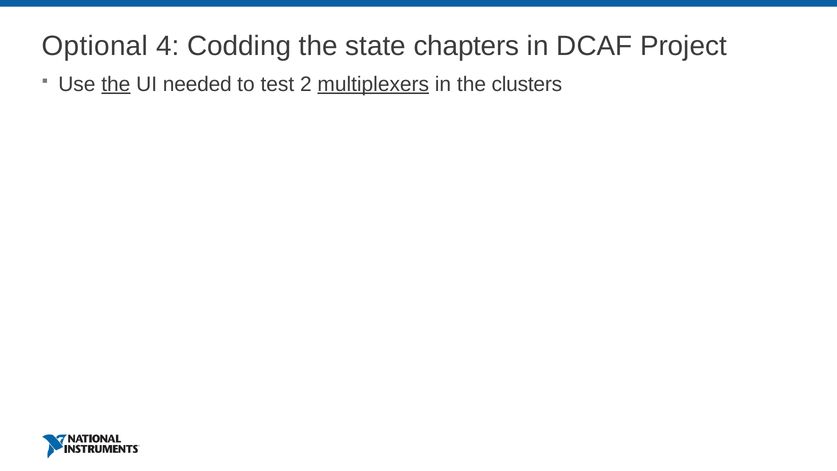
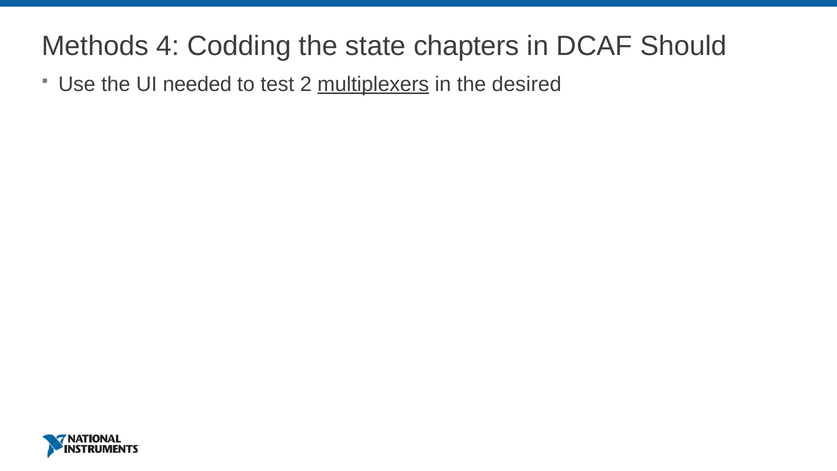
Optional: Optional -> Methods
Project: Project -> Should
the at (116, 84) underline: present -> none
clusters: clusters -> desired
